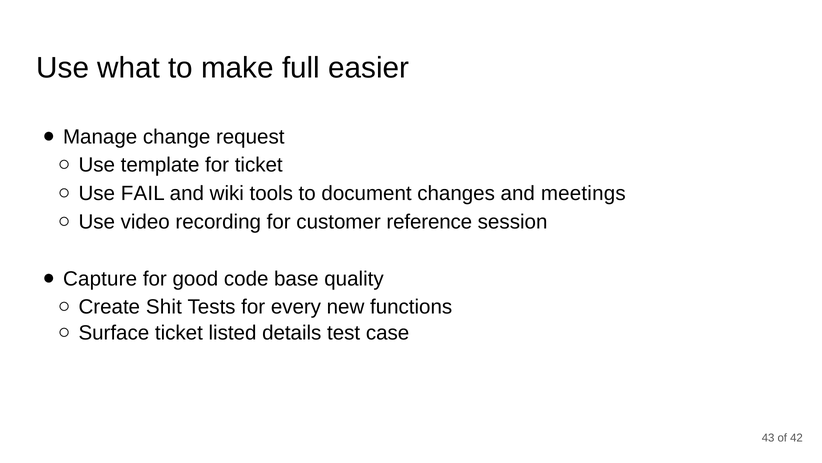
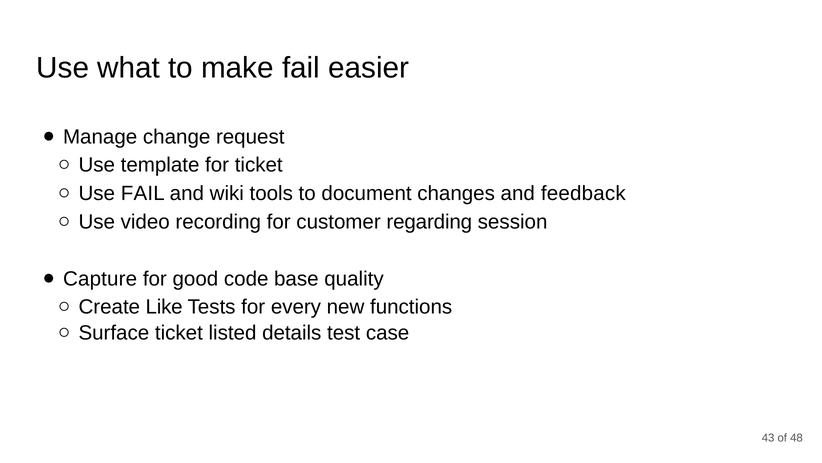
make full: full -> fail
meetings: meetings -> feedback
reference: reference -> regarding
Shit: Shit -> Like
42: 42 -> 48
